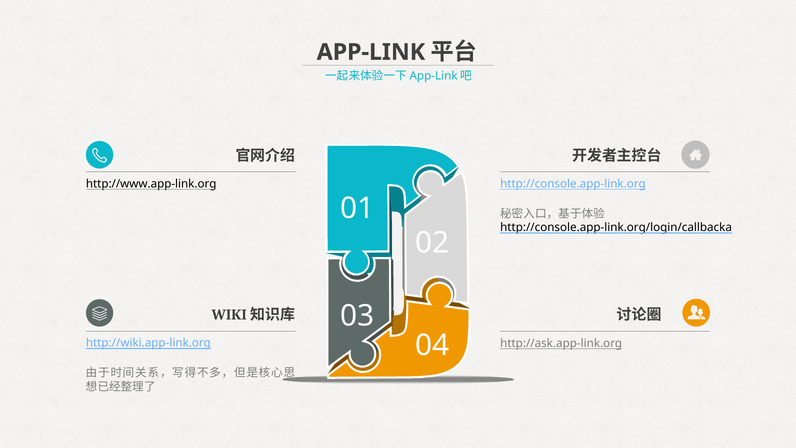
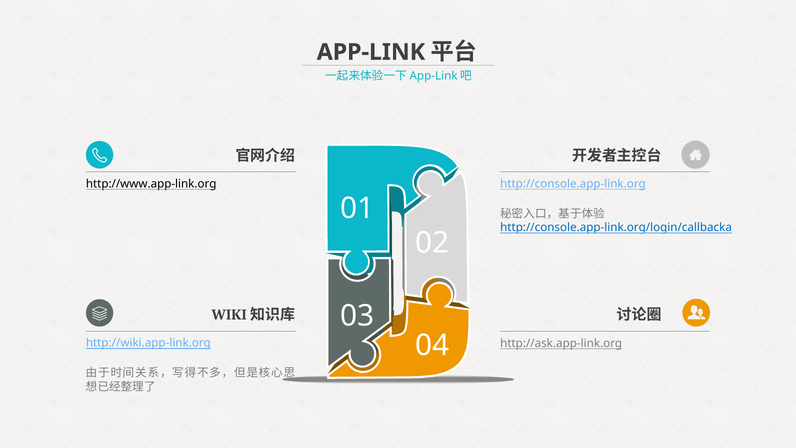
http://console.app-link.org/login/callbacka colour: black -> blue
